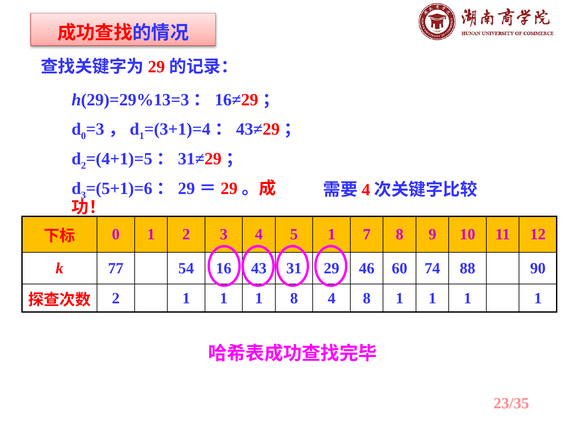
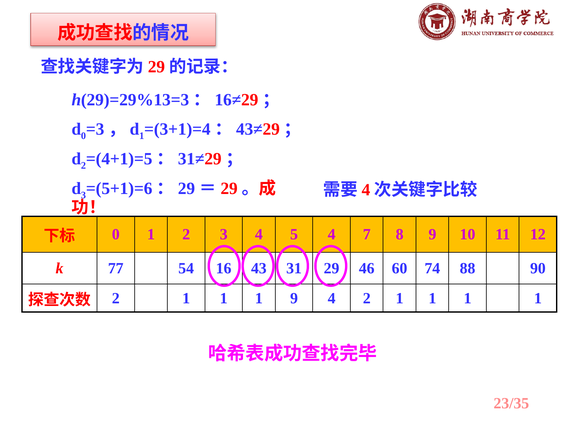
5 1: 1 -> 4
1 8: 8 -> 9
4 8: 8 -> 2
